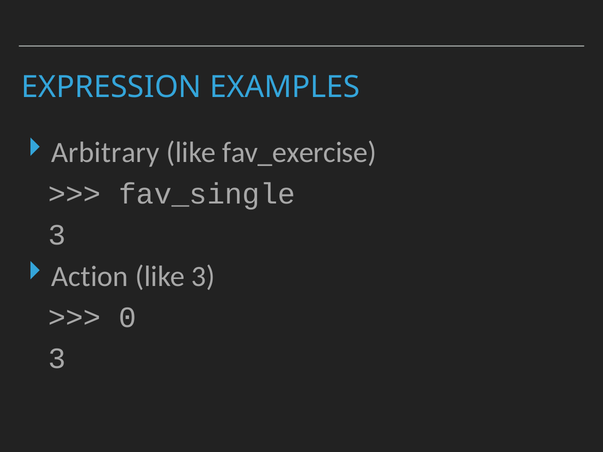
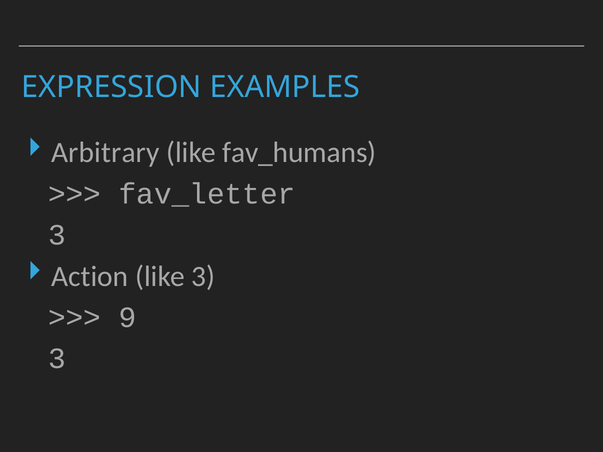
fav_exercise: fav_exercise -> fav_humans
fav_single: fav_single -> fav_letter
0: 0 -> 9
